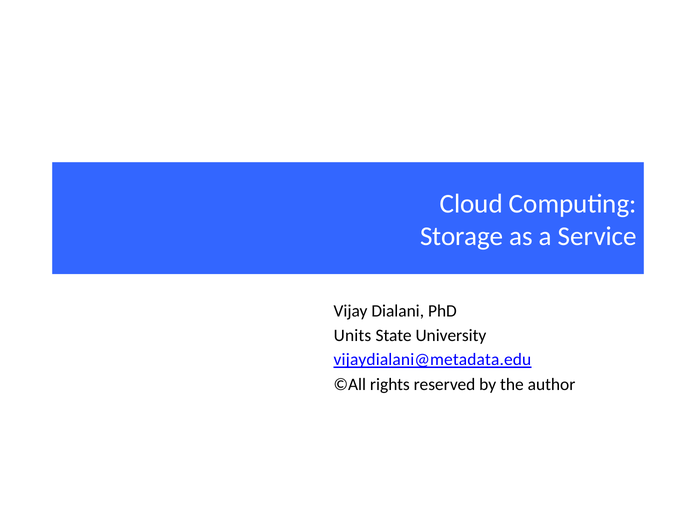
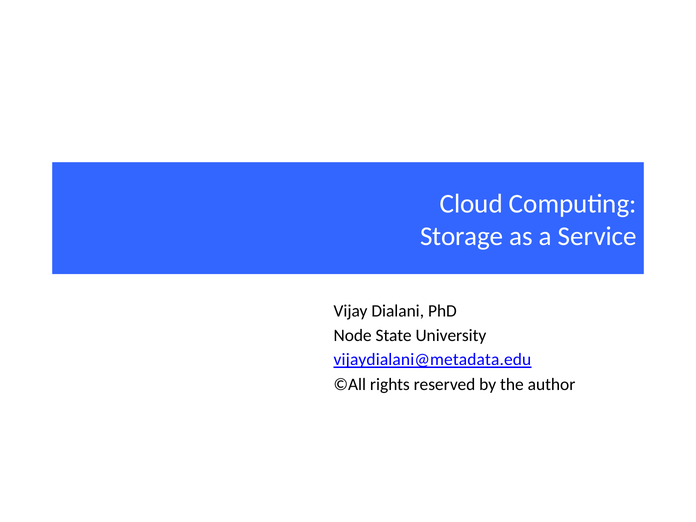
Units: Units -> Node
